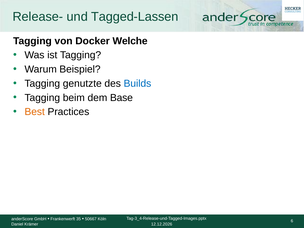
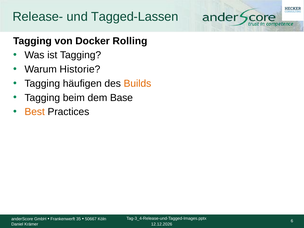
Welche: Welche -> Rolling
Beispiel: Beispiel -> Historie
genutzte: genutzte -> häufigen
Builds colour: blue -> orange
